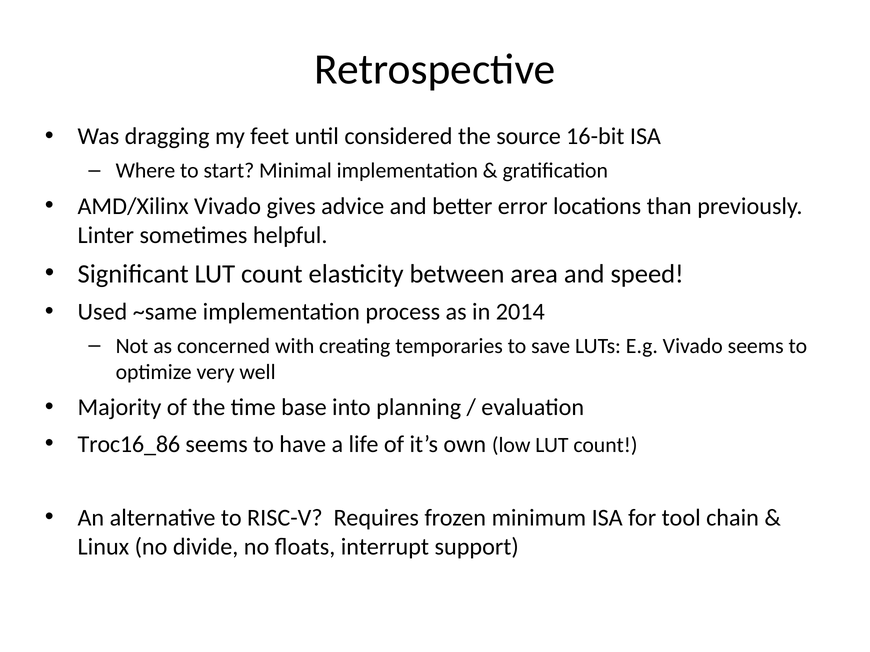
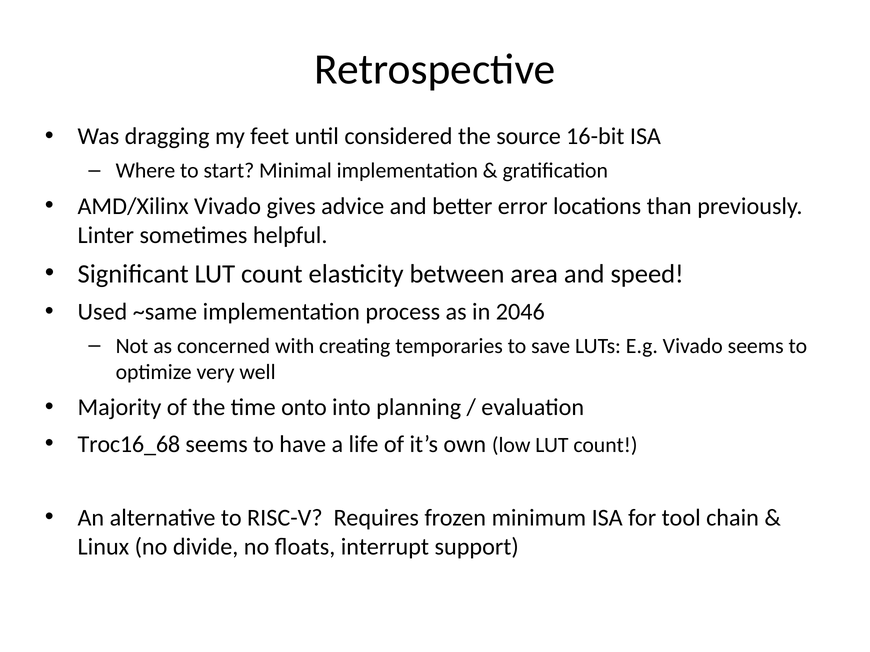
2014: 2014 -> 2046
base: base -> onto
Troc16_86: Troc16_86 -> Troc16_68
